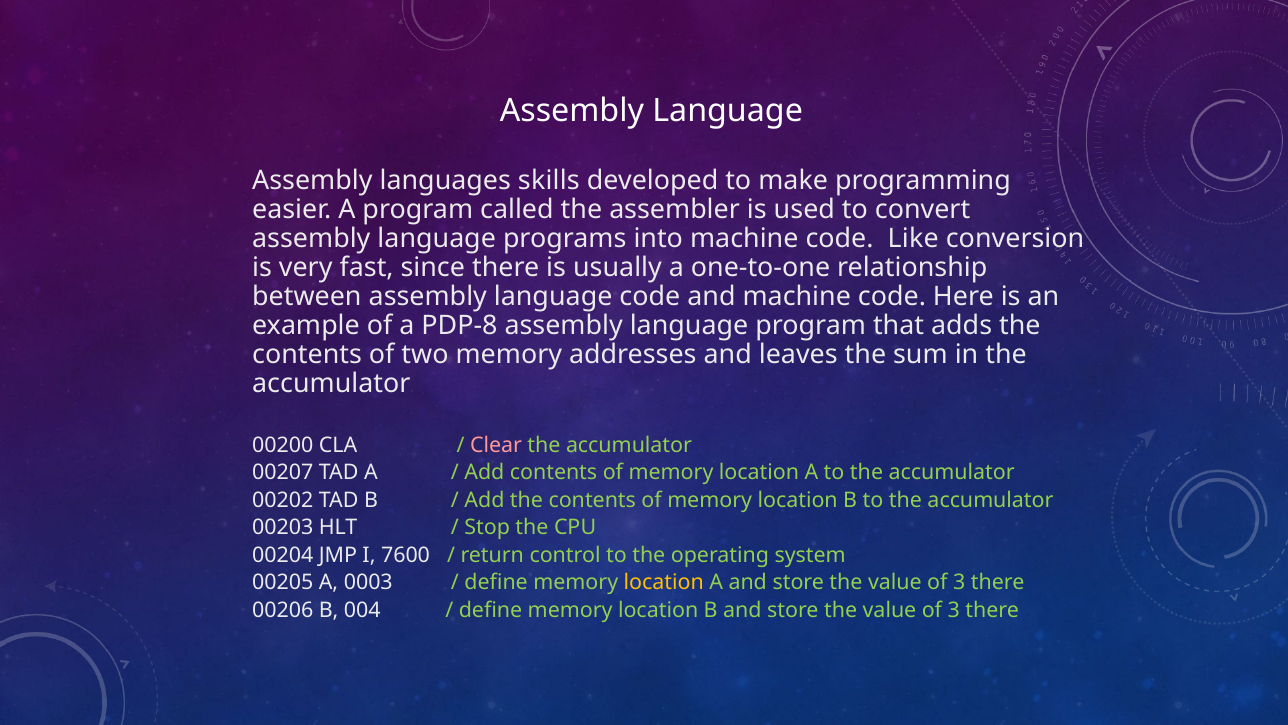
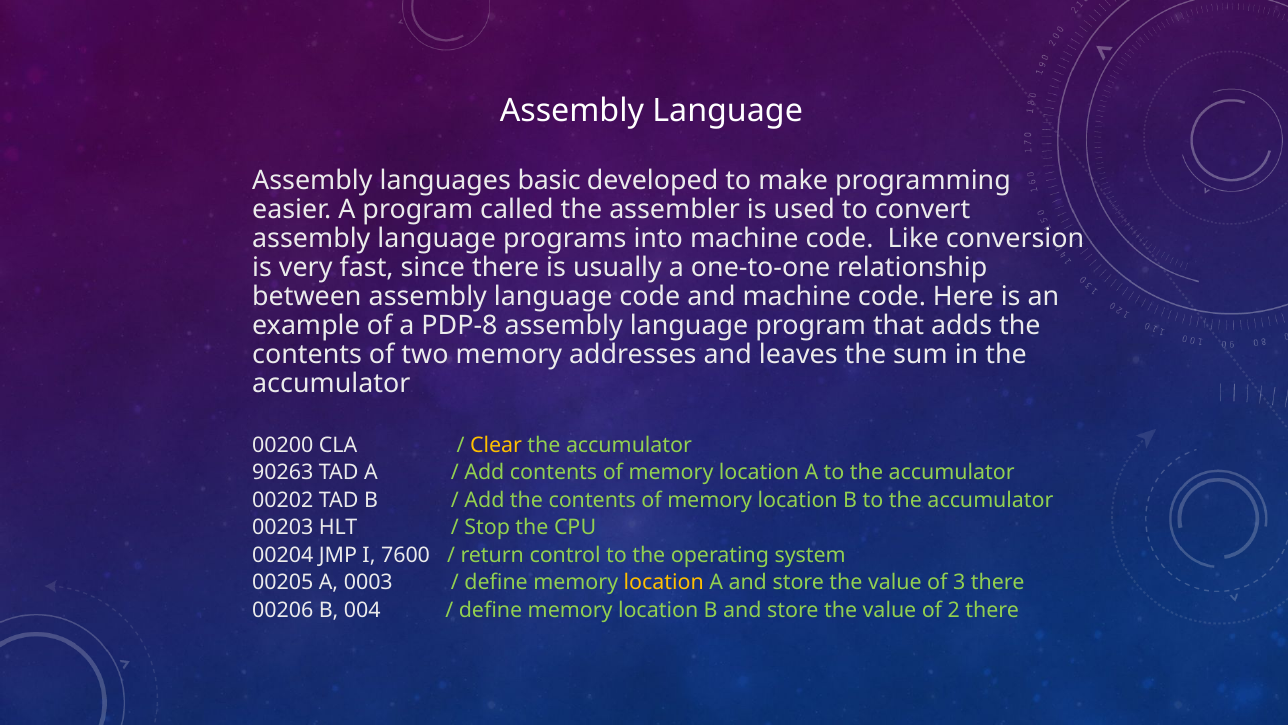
skills: skills -> basic
Clear colour: pink -> yellow
00207: 00207 -> 90263
3 at (954, 610): 3 -> 2
